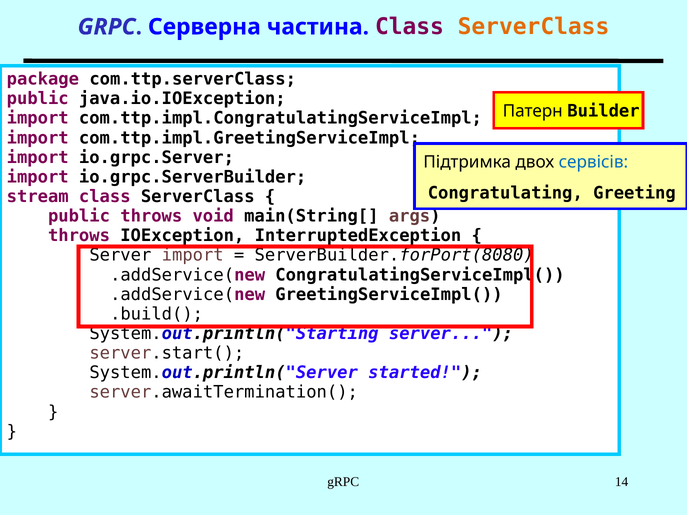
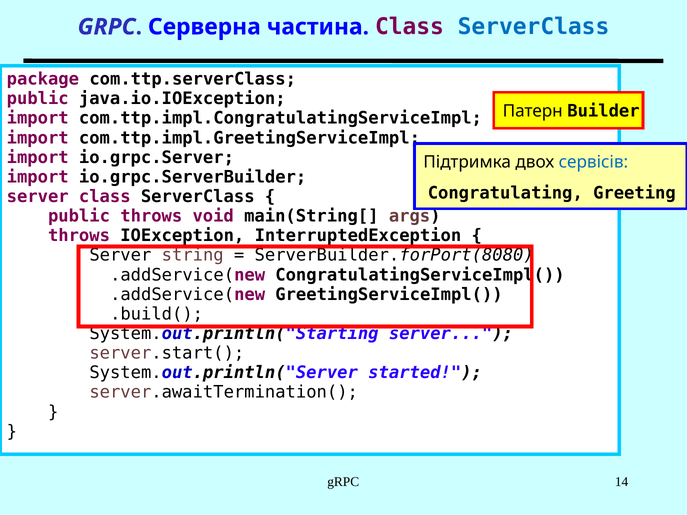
ServerClass at (533, 27) colour: orange -> blue
stream at (38, 197): stream -> server
Server import: import -> string
